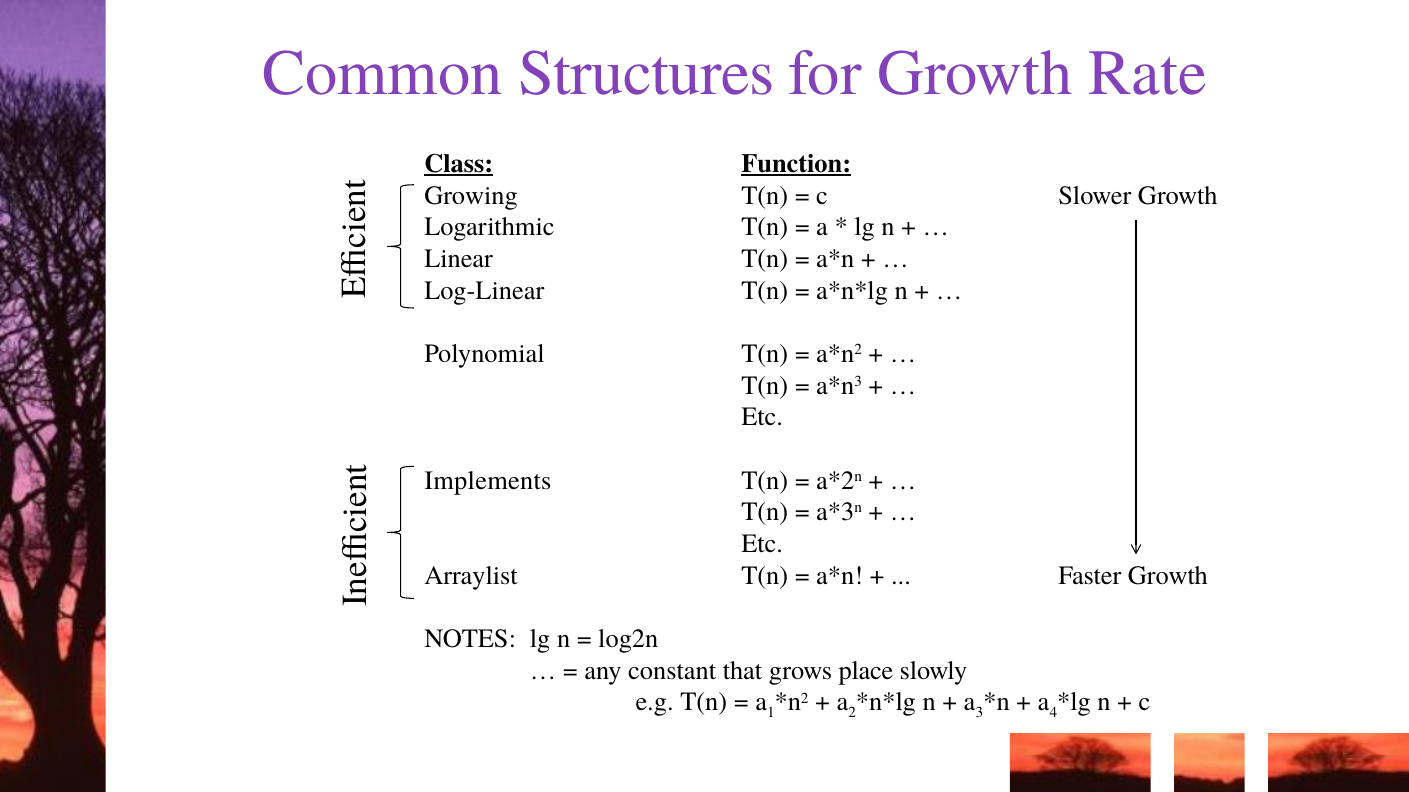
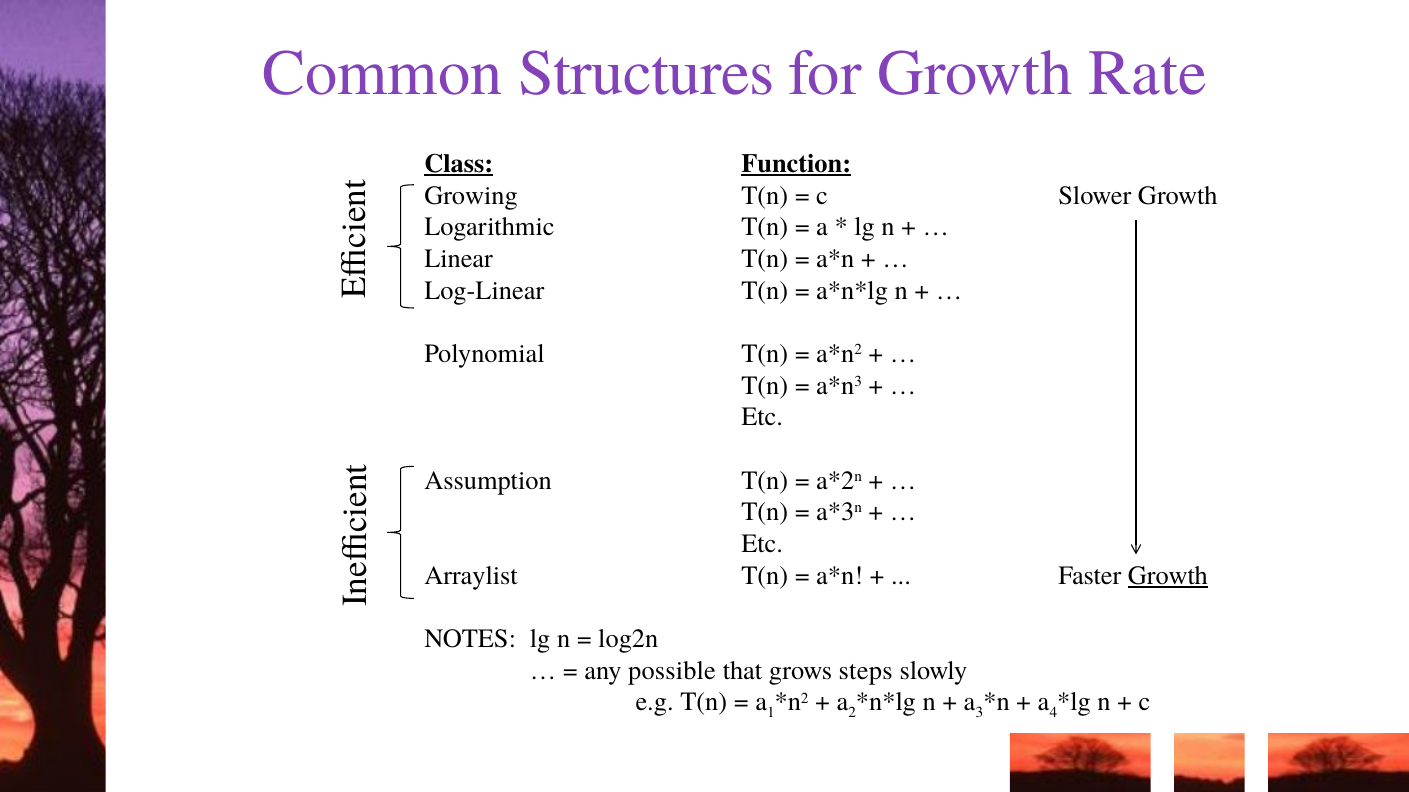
Implements: Implements -> Assumption
Growth at (1168, 576) underline: none -> present
constant: constant -> possible
place: place -> steps
